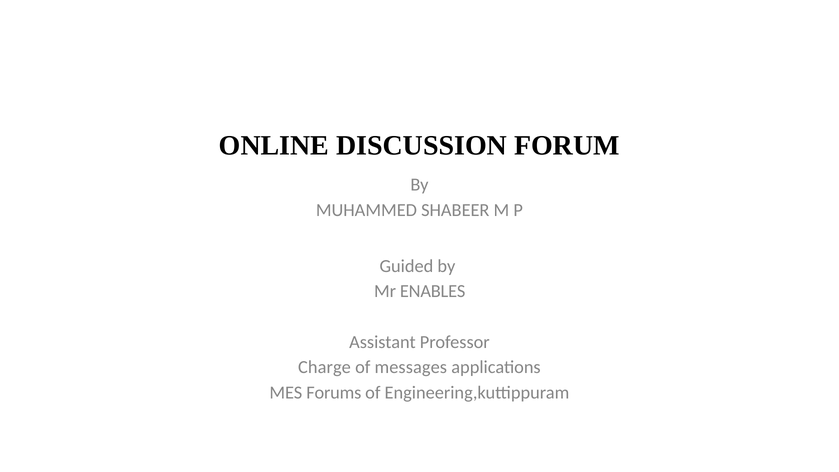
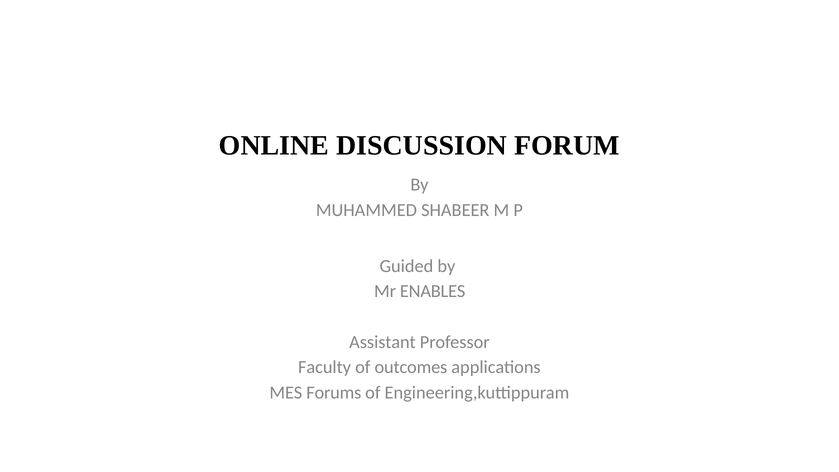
Charge: Charge -> Faculty
messages: messages -> outcomes
